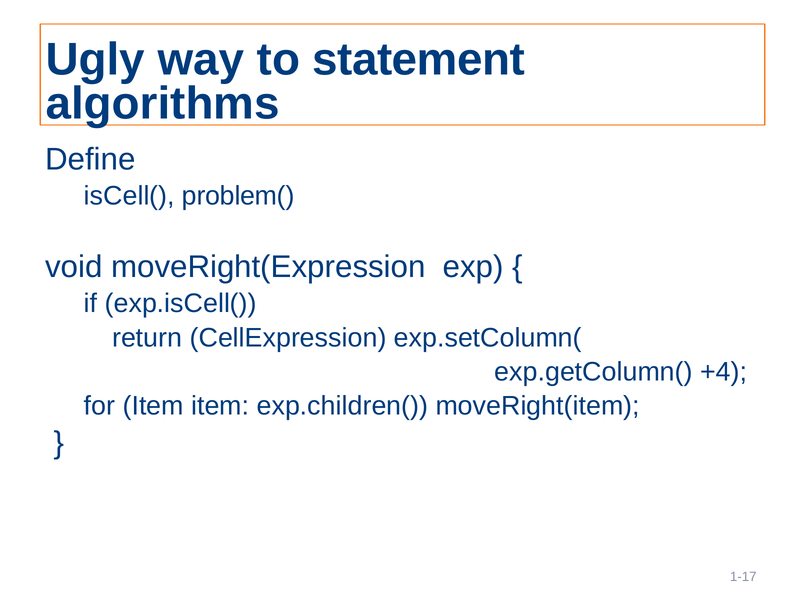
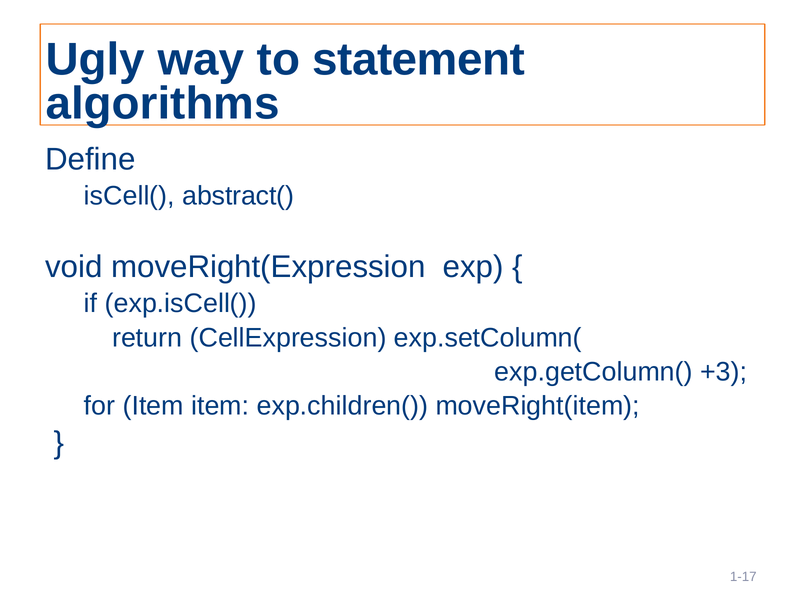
problem(: problem( -> abstract(
+4: +4 -> +3
